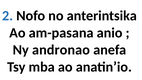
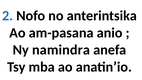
andronao: andronao -> namindra
